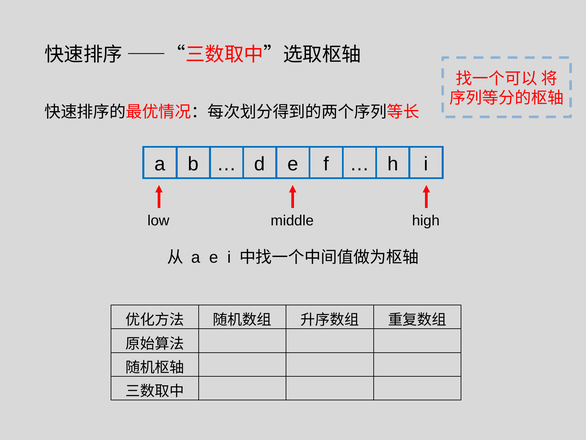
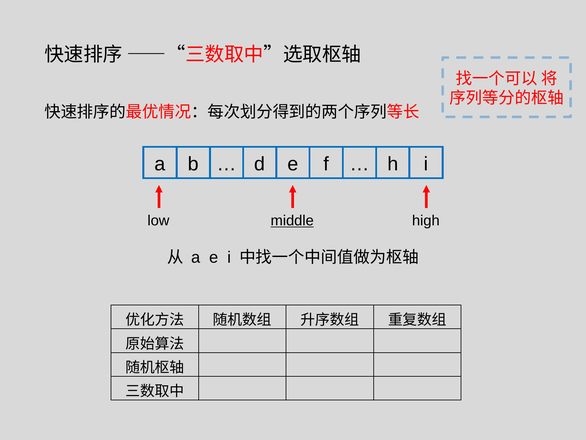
middle underline: none -> present
